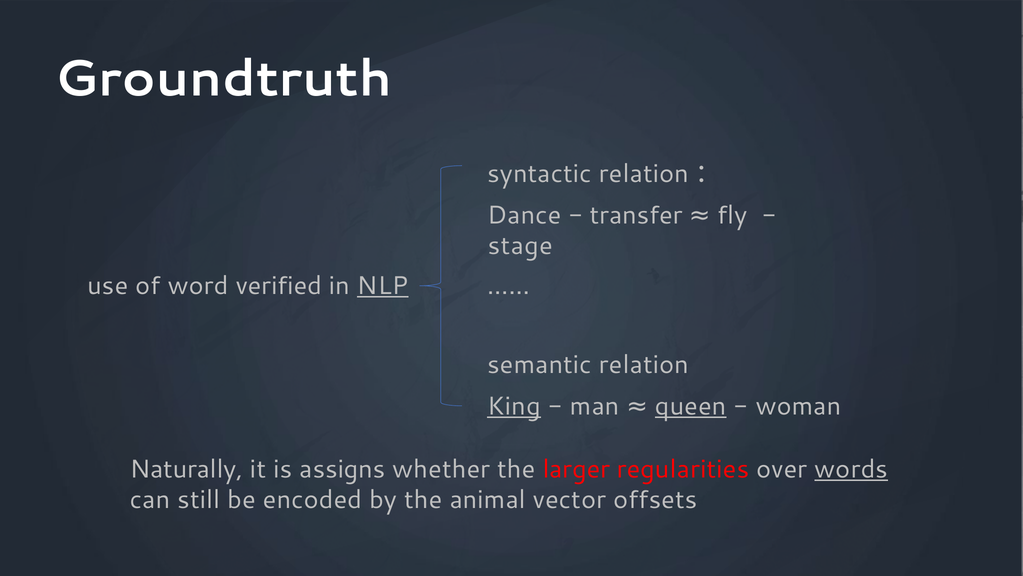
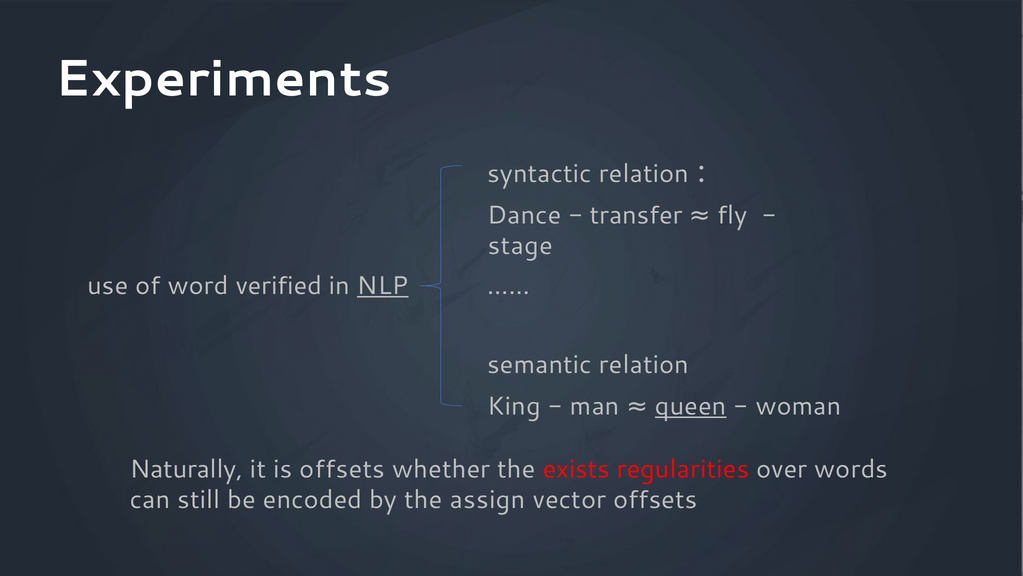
Groundtruth: Groundtruth -> Experiments
King underline: present -> none
is assigns: assigns -> offsets
larger: larger -> exists
words underline: present -> none
animal: animal -> assign
